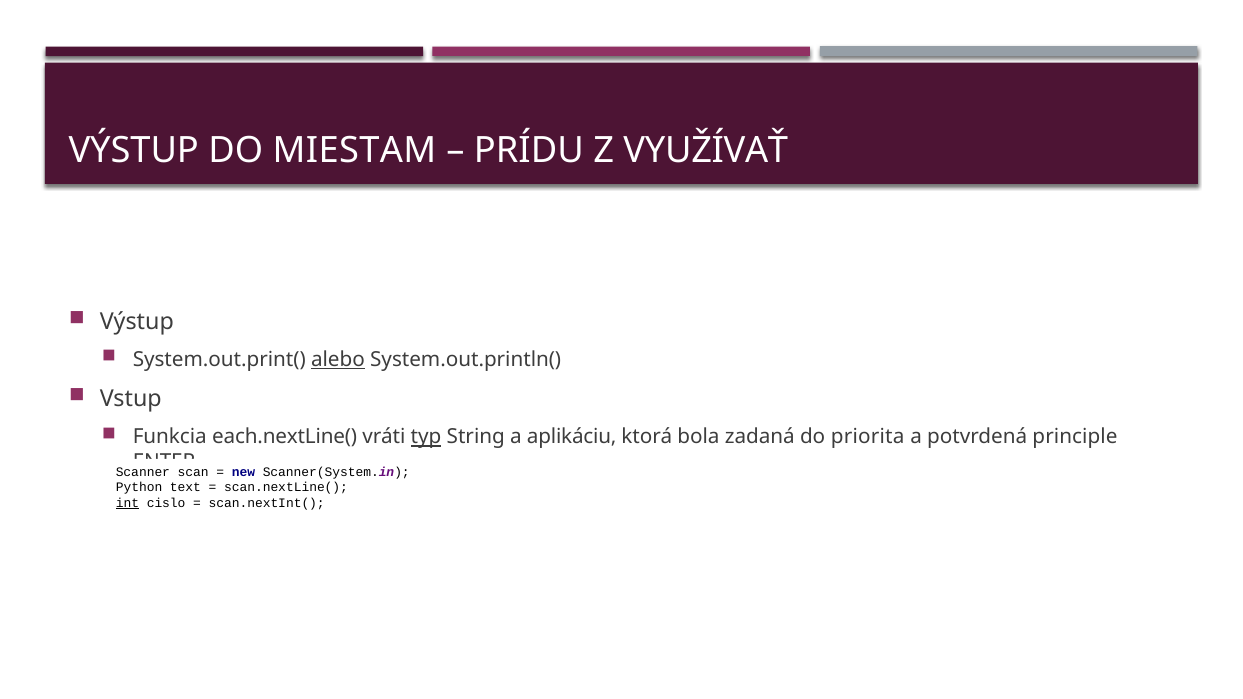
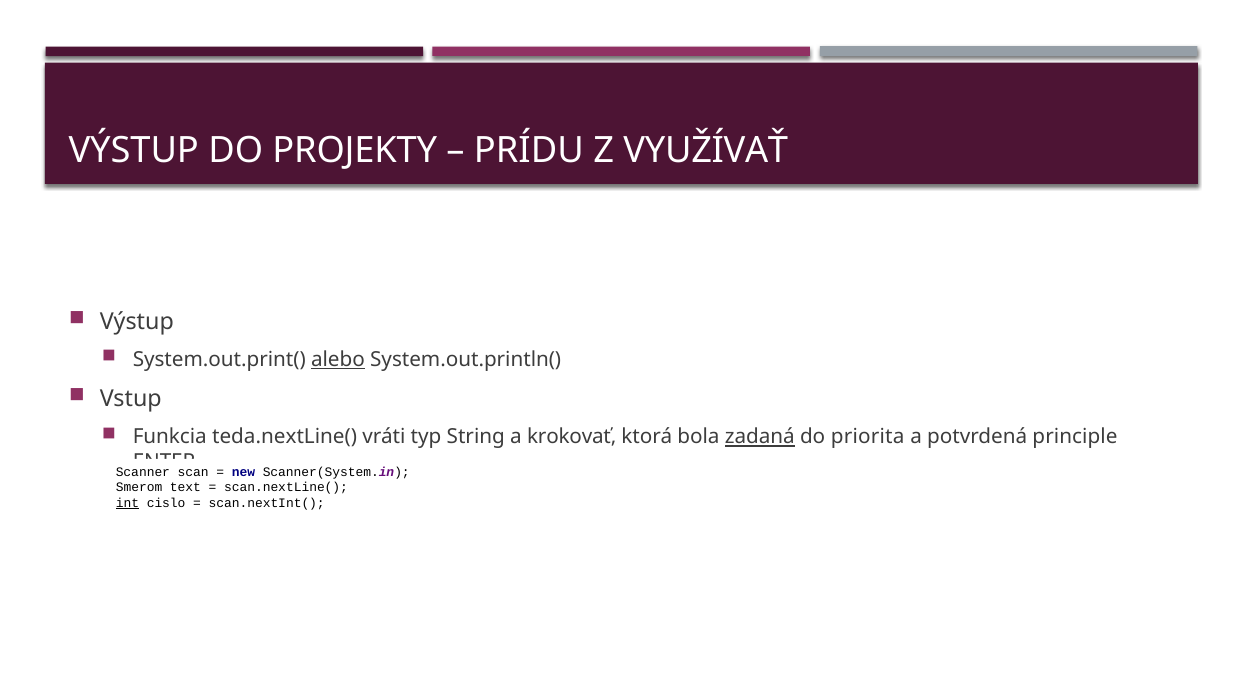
MIESTAM: MIESTAM -> PROJEKTY
each.nextLine(: each.nextLine( -> teda.nextLine(
typ underline: present -> none
aplikáciu: aplikáciu -> krokovať
zadaná underline: none -> present
Python: Python -> Smerom
